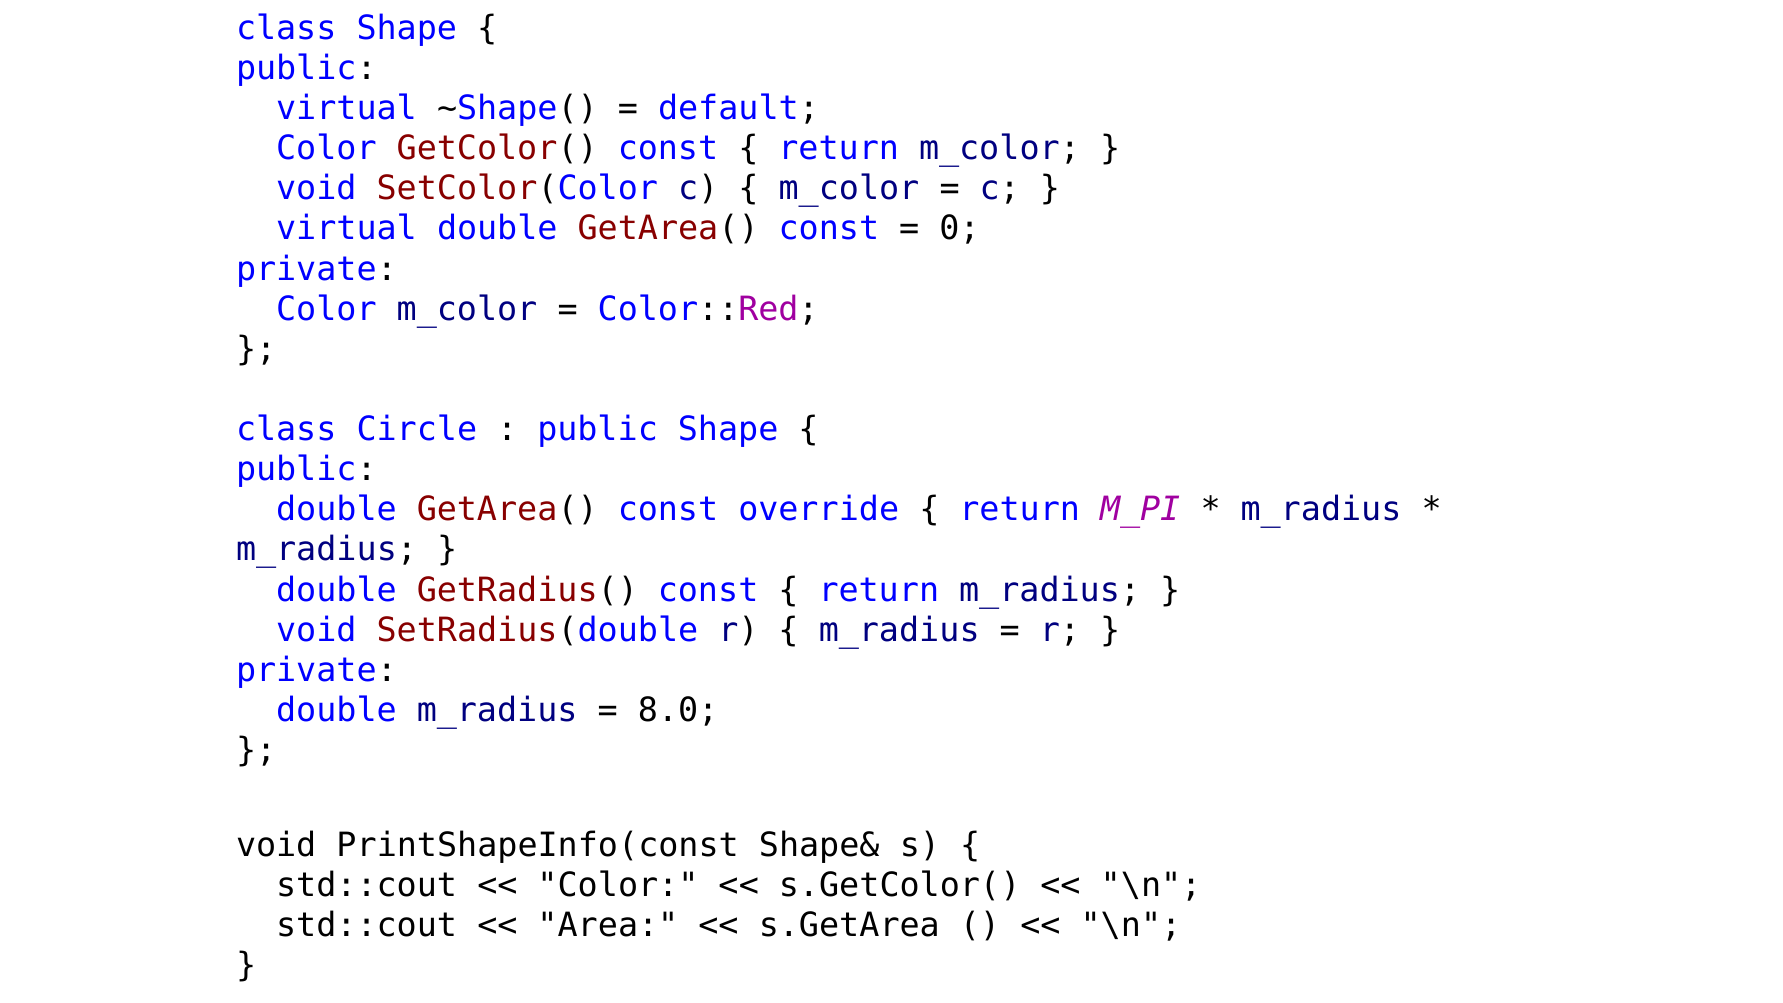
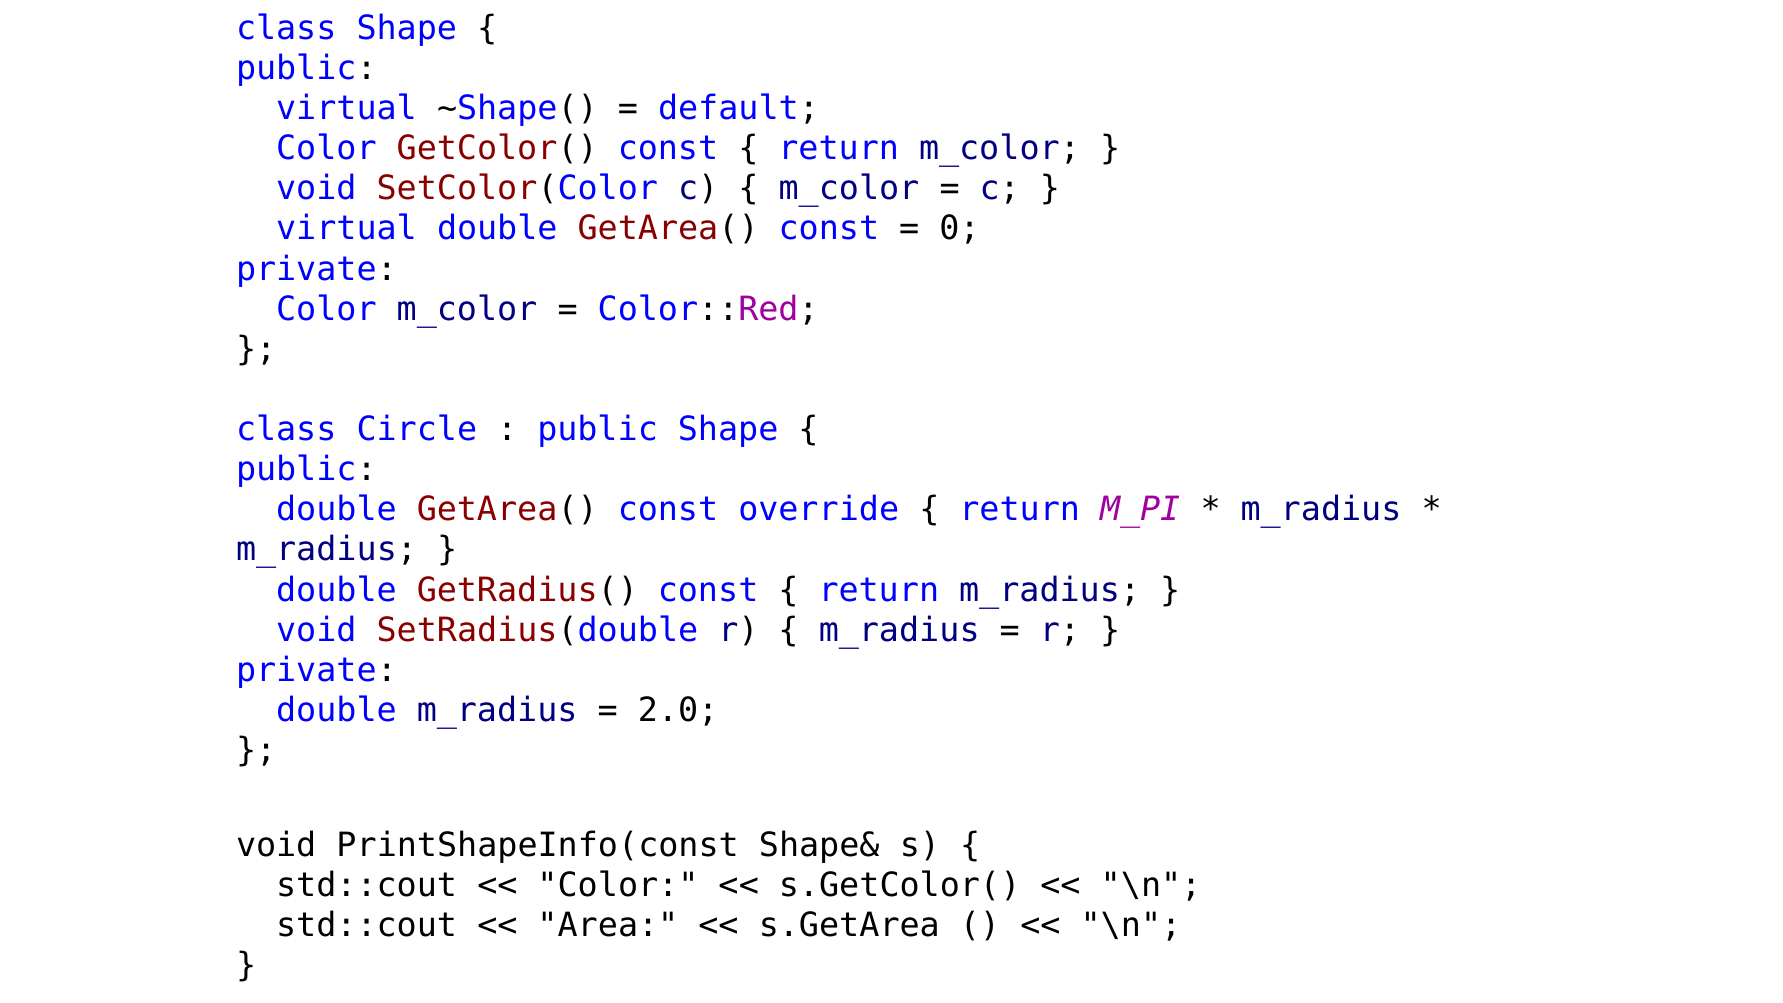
8.0: 8.0 -> 2.0
